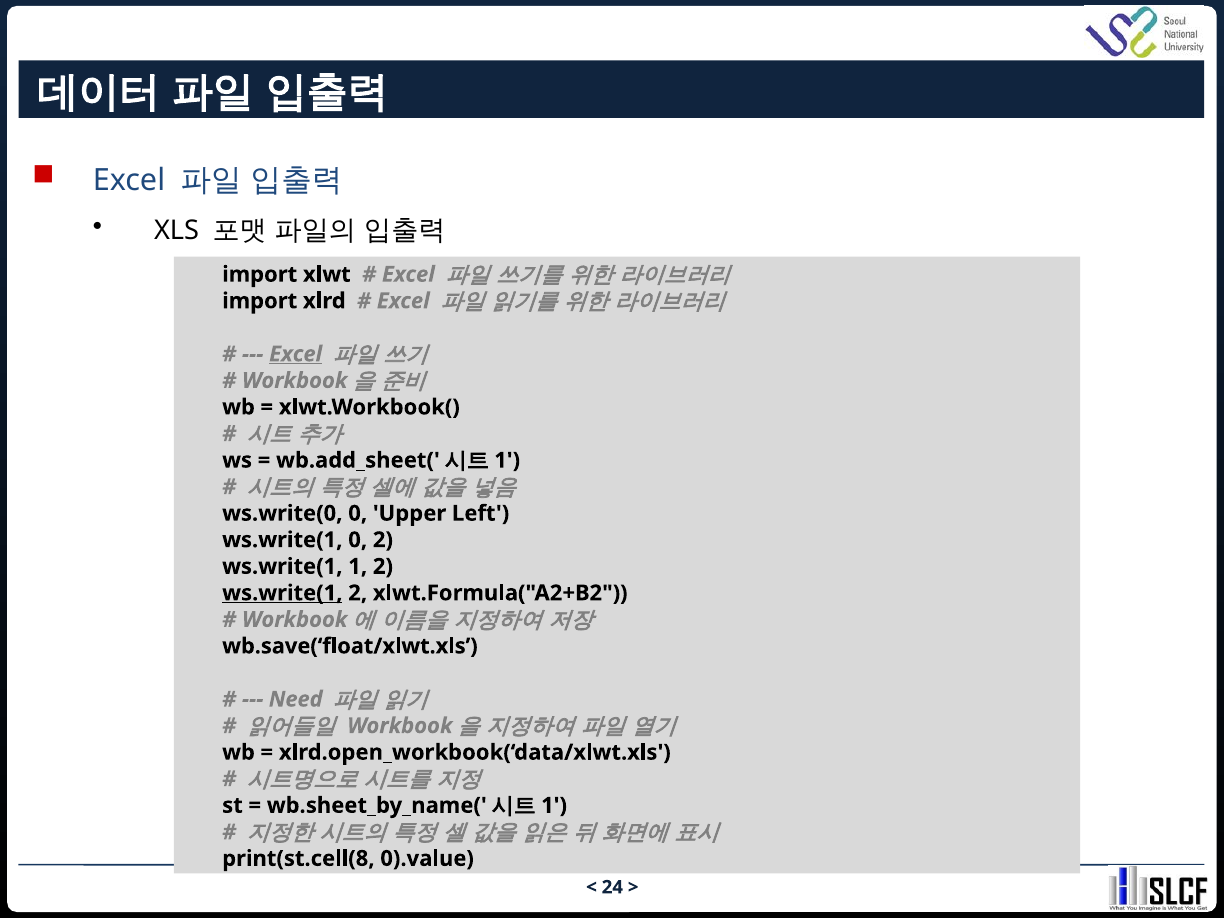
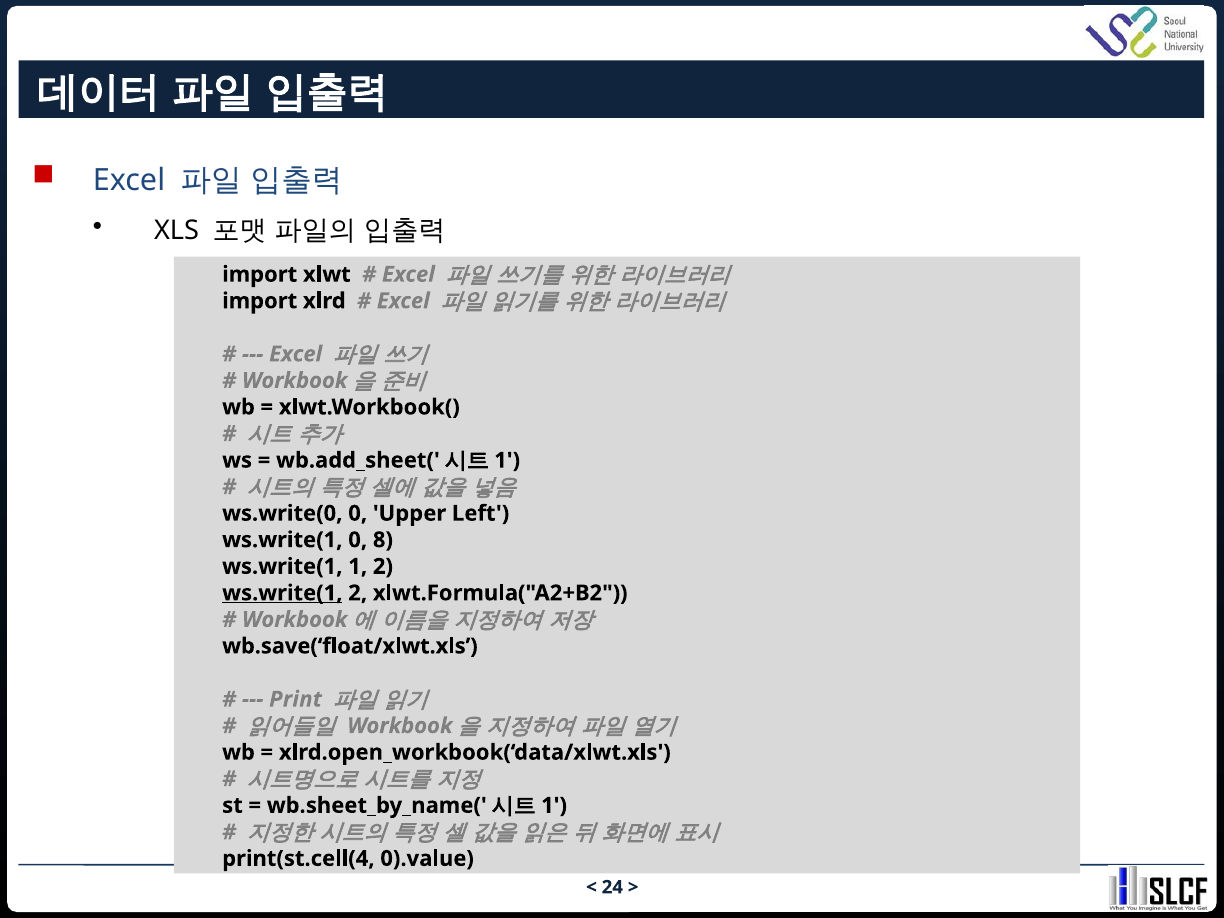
Excel at (296, 354) underline: present -> none
0 2: 2 -> 8
Need: Need -> Print
print(st.cell(8: print(st.cell(8 -> print(st.cell(4
